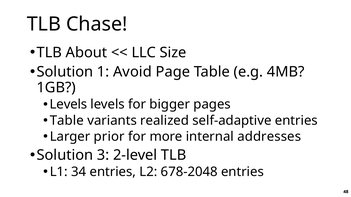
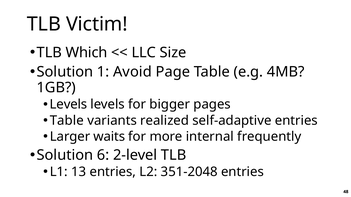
Chase: Chase -> Victim
About: About -> Which
prior: prior -> waits
addresses: addresses -> frequently
3: 3 -> 6
34: 34 -> 13
678-2048: 678-2048 -> 351-2048
